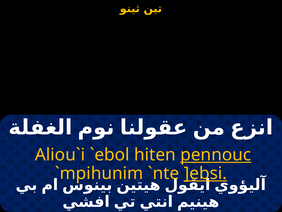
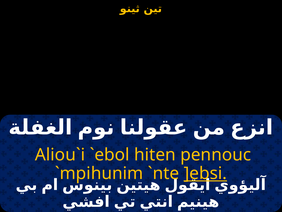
pennouc underline: present -> none
